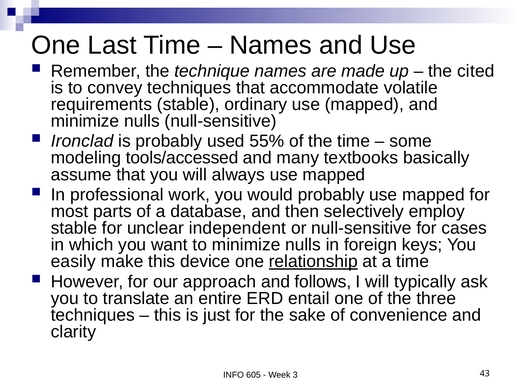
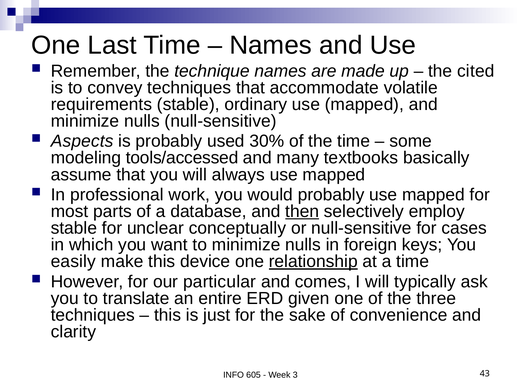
Ironclad: Ironclad -> Aspects
55%: 55% -> 30%
then underline: none -> present
independent: independent -> conceptually
approach: approach -> particular
follows: follows -> comes
entail: entail -> given
